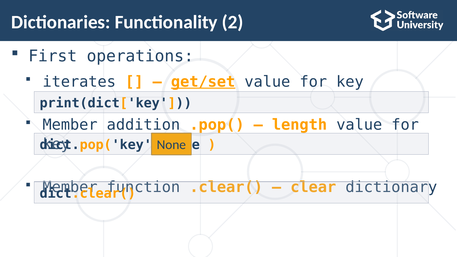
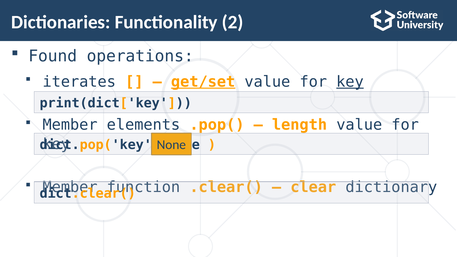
First: First -> Found
key at (350, 82) underline: none -> present
addition: addition -> elements
